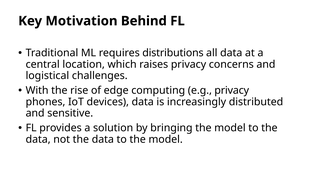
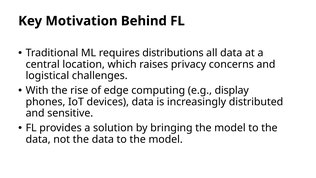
e.g privacy: privacy -> display
